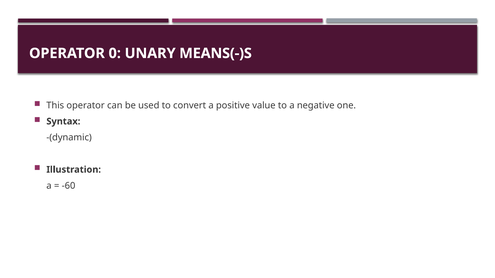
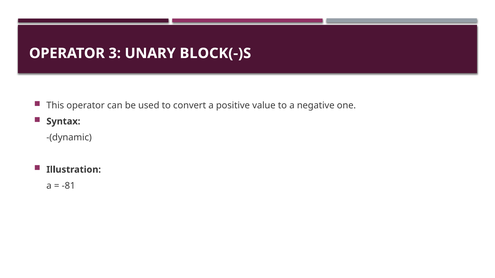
0: 0 -> 3
MEANS(-)S: MEANS(-)S -> BLOCK(-)S
-60: -60 -> -81
